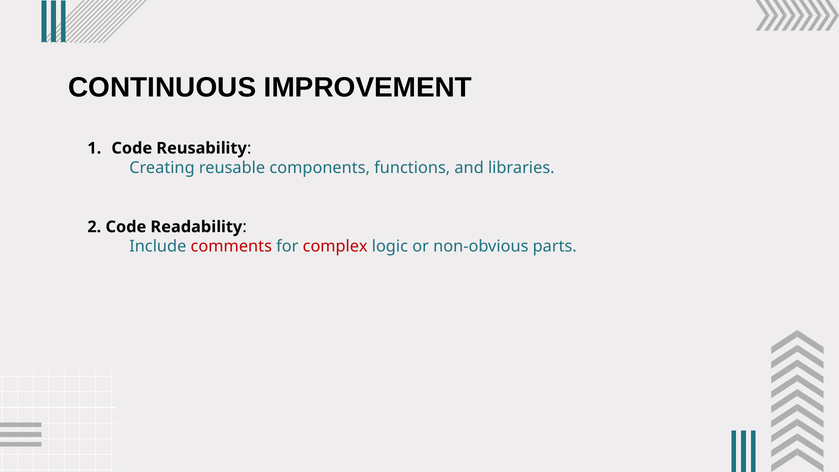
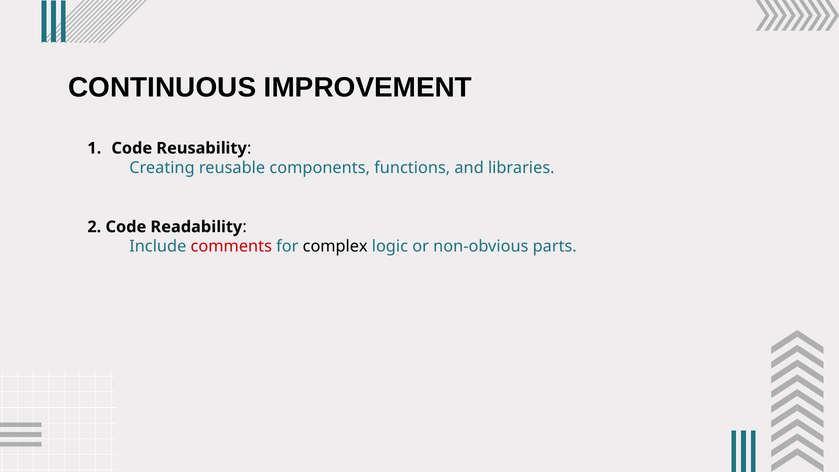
complex colour: red -> black
